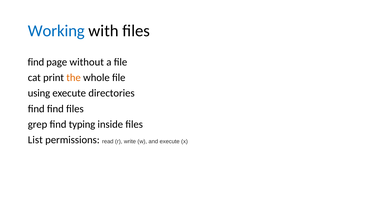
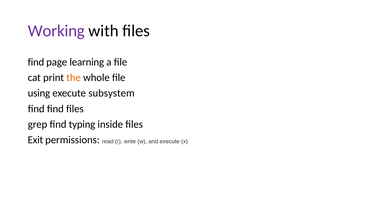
Working colour: blue -> purple
without: without -> learning
directories: directories -> subsystem
List: List -> Exit
